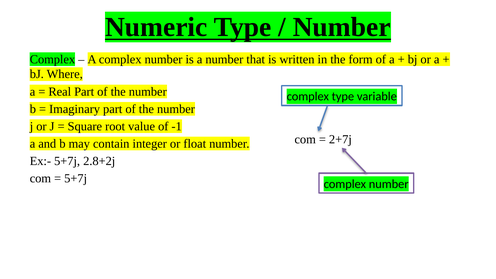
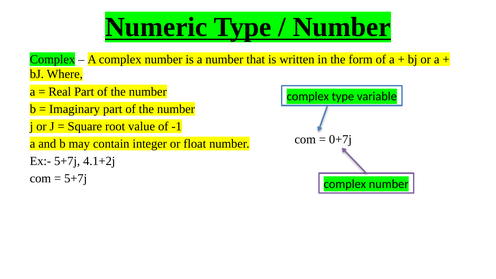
2+7j: 2+7j -> 0+7j
2.8+2j: 2.8+2j -> 4.1+2j
